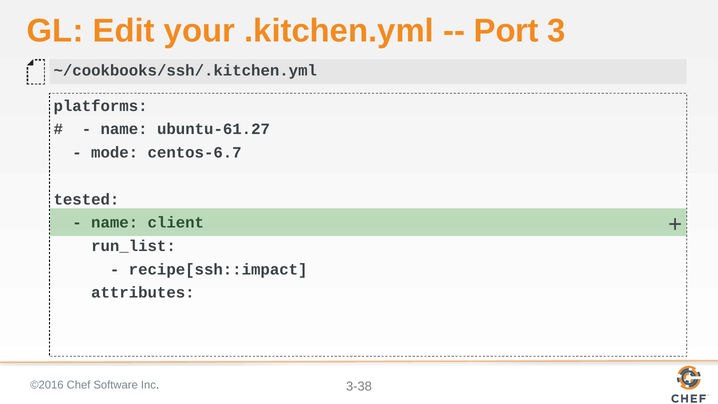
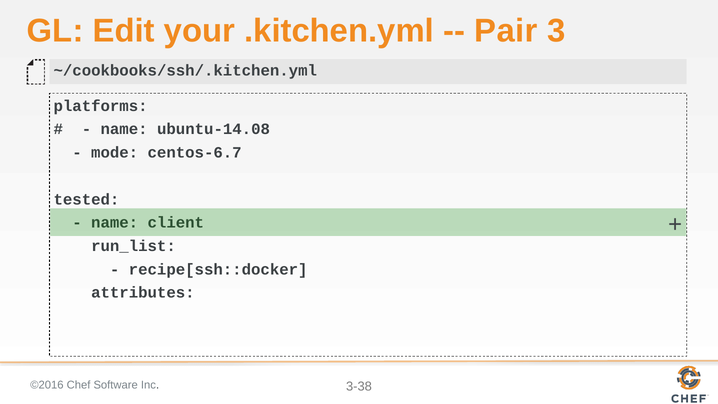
Port: Port -> Pair
ubuntu-61.27: ubuntu-61.27 -> ubuntu-14.08
recipe[ssh::impact: recipe[ssh::impact -> recipe[ssh::docker
